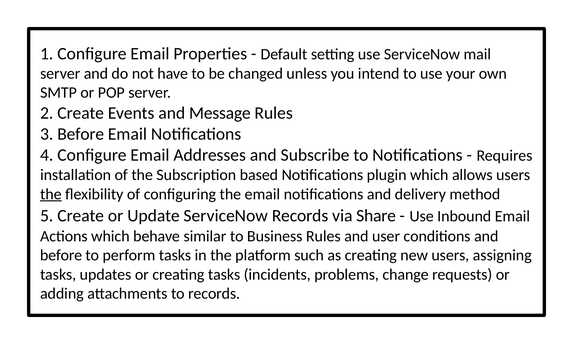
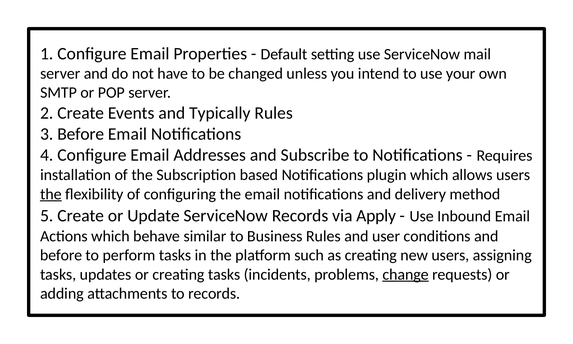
Message: Message -> Typically
Share: Share -> Apply
change underline: none -> present
